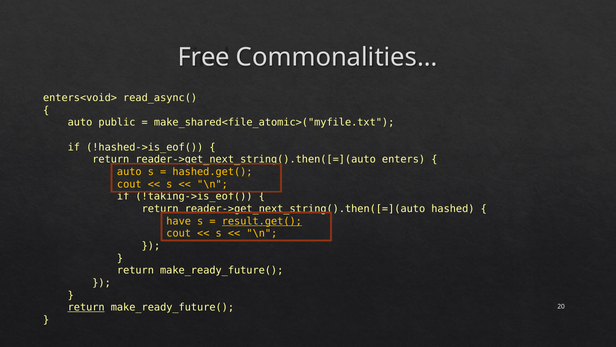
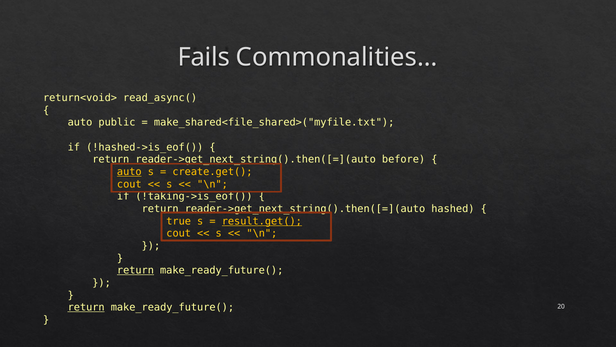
Free: Free -> Fails
enters<void>: enters<void> -> return<void>
make_shared<file_atomic>("myfile.txt: make_shared<file_atomic>("myfile.txt -> make_shared<file_shared>("myfile.txt
enters: enters -> before
auto at (129, 172) underline: none -> present
hashed.get(: hashed.get( -> create.get(
have: have -> true
return at (135, 270) underline: none -> present
